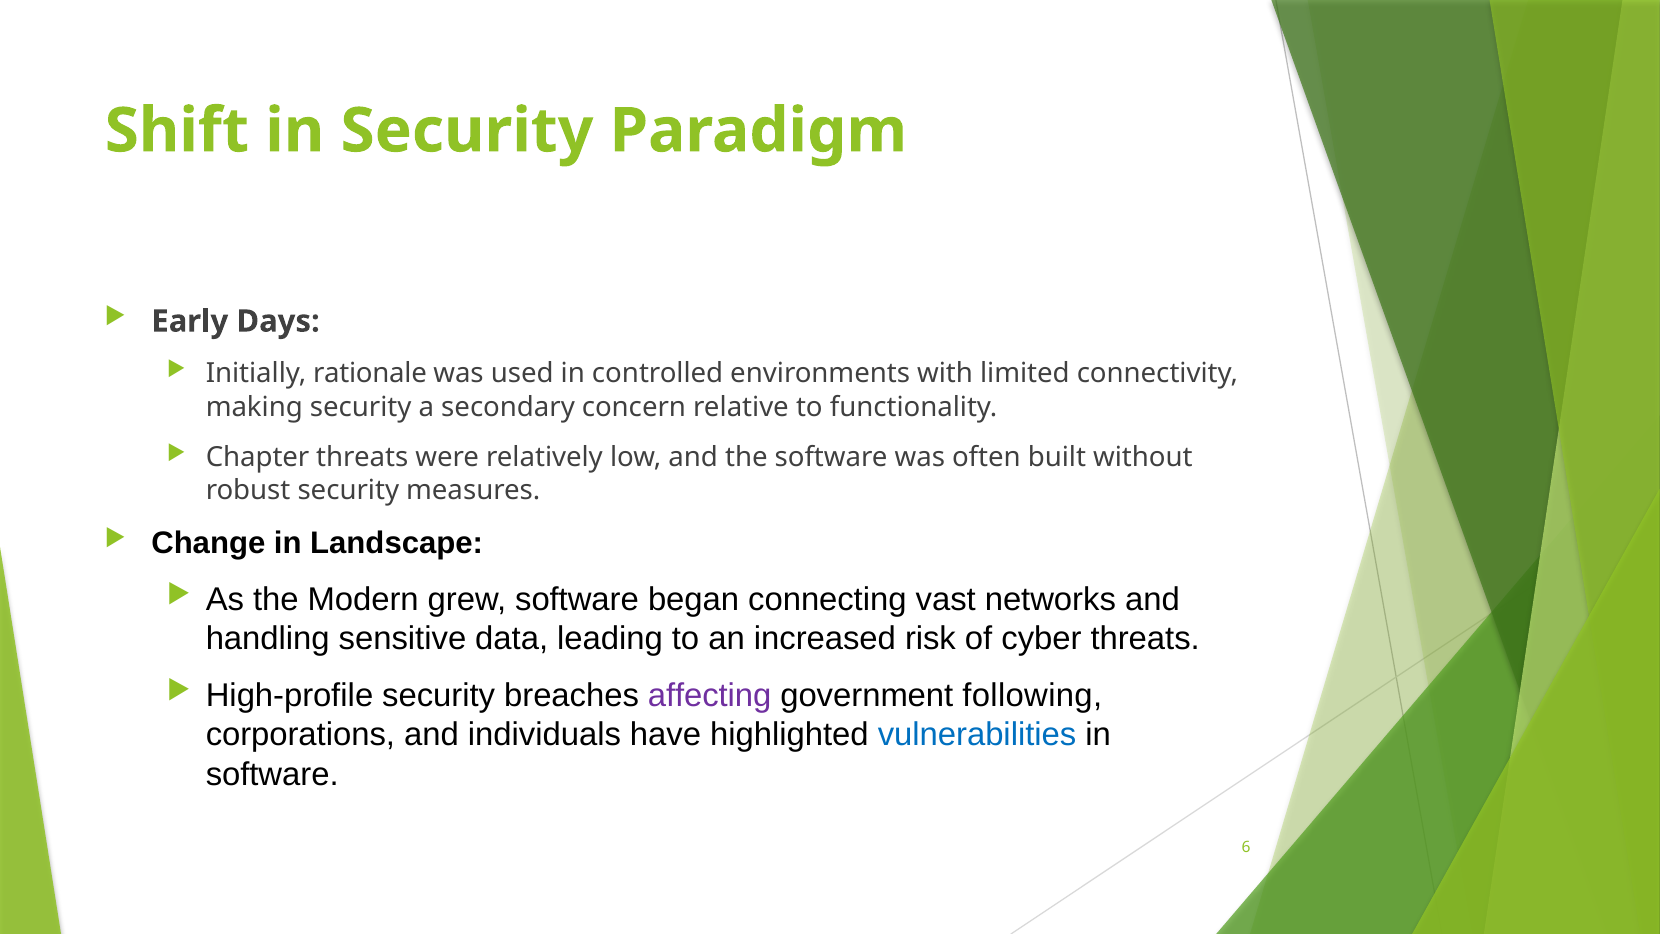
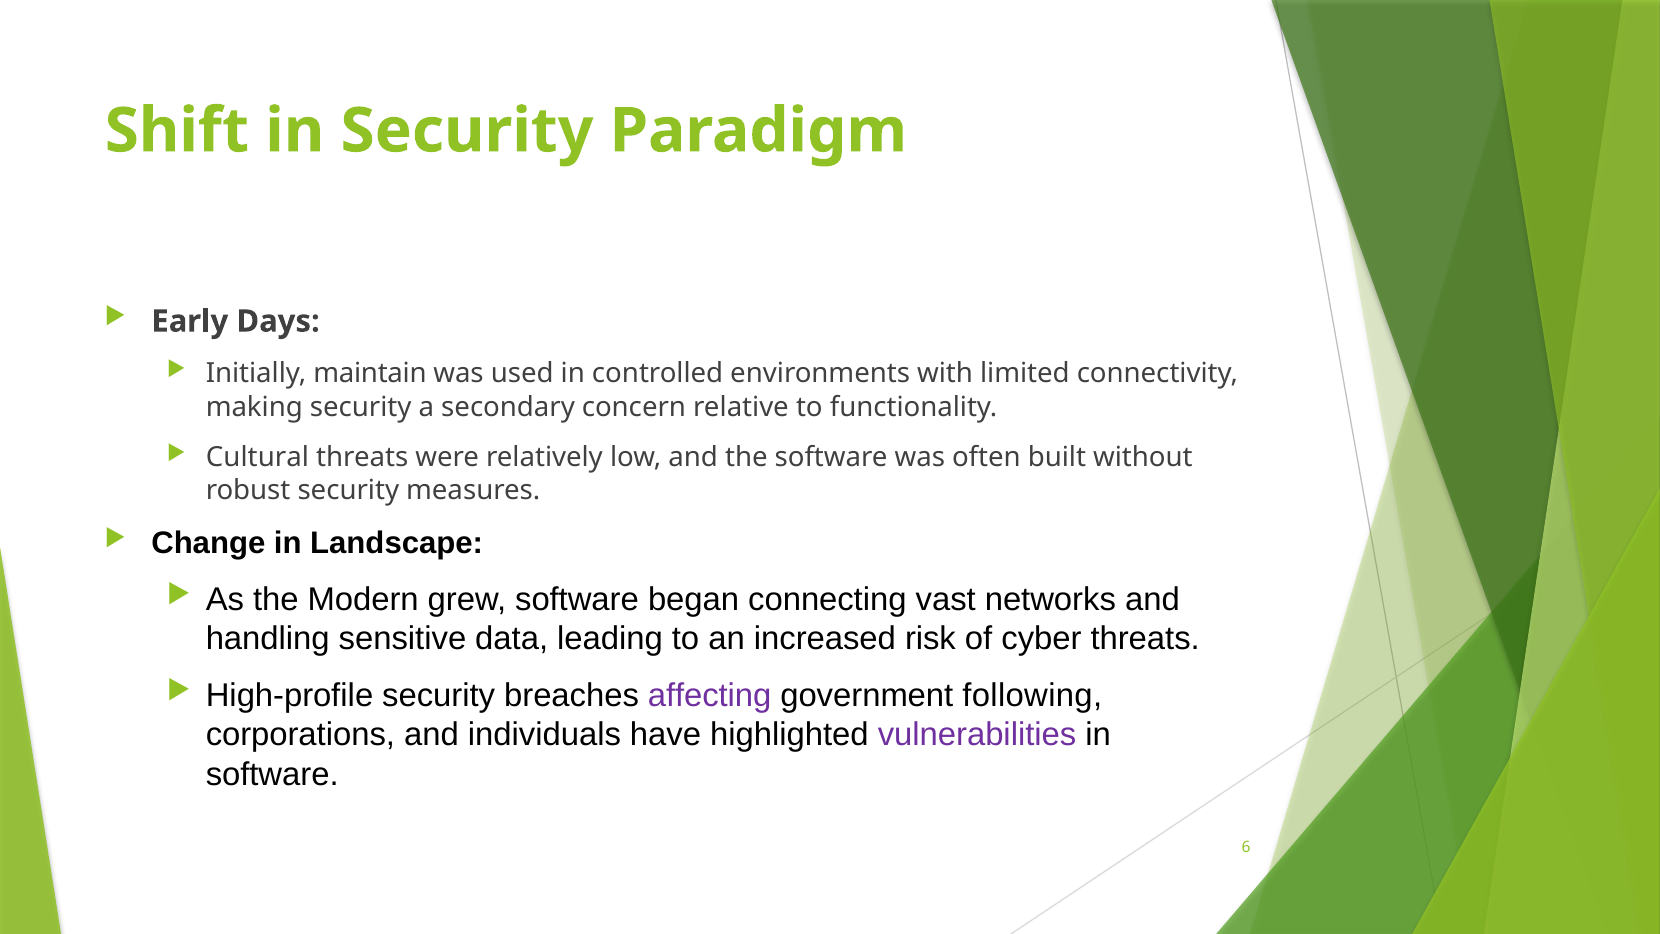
rationale: rationale -> maintain
Chapter: Chapter -> Cultural
vulnerabilities colour: blue -> purple
